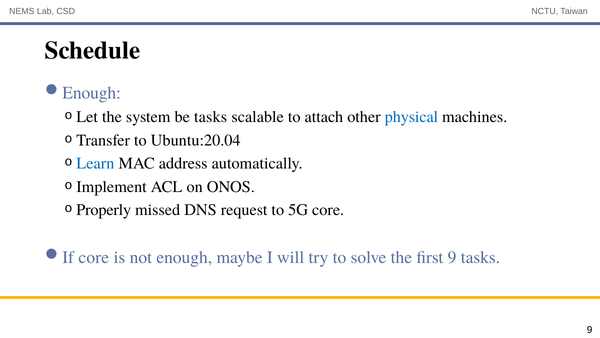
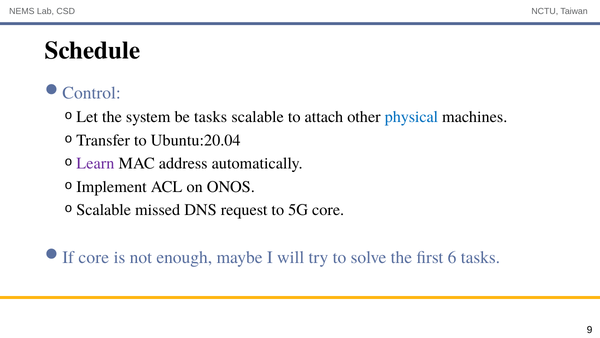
Enough at (92, 93): Enough -> Control
Learn colour: blue -> purple
Properly at (104, 210): Properly -> Scalable
first 9: 9 -> 6
